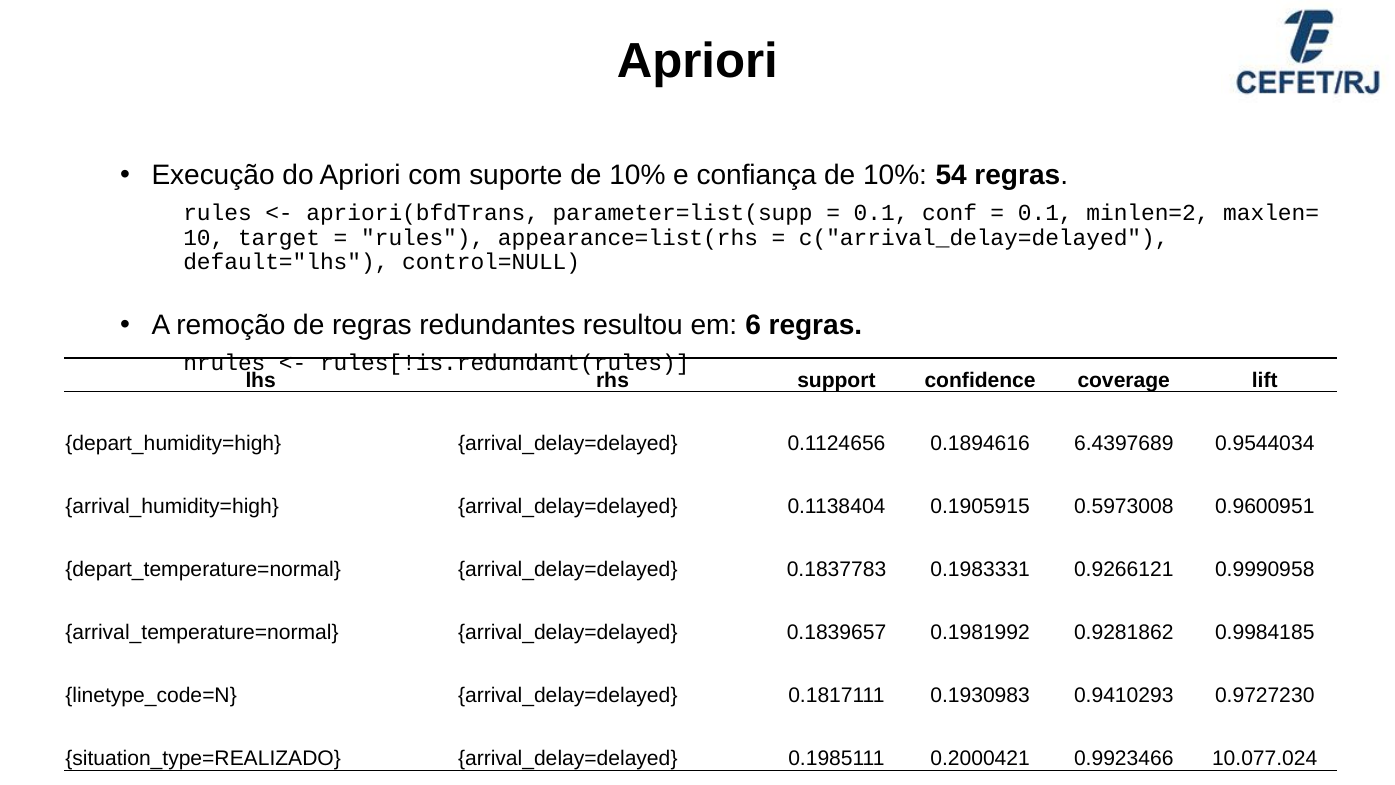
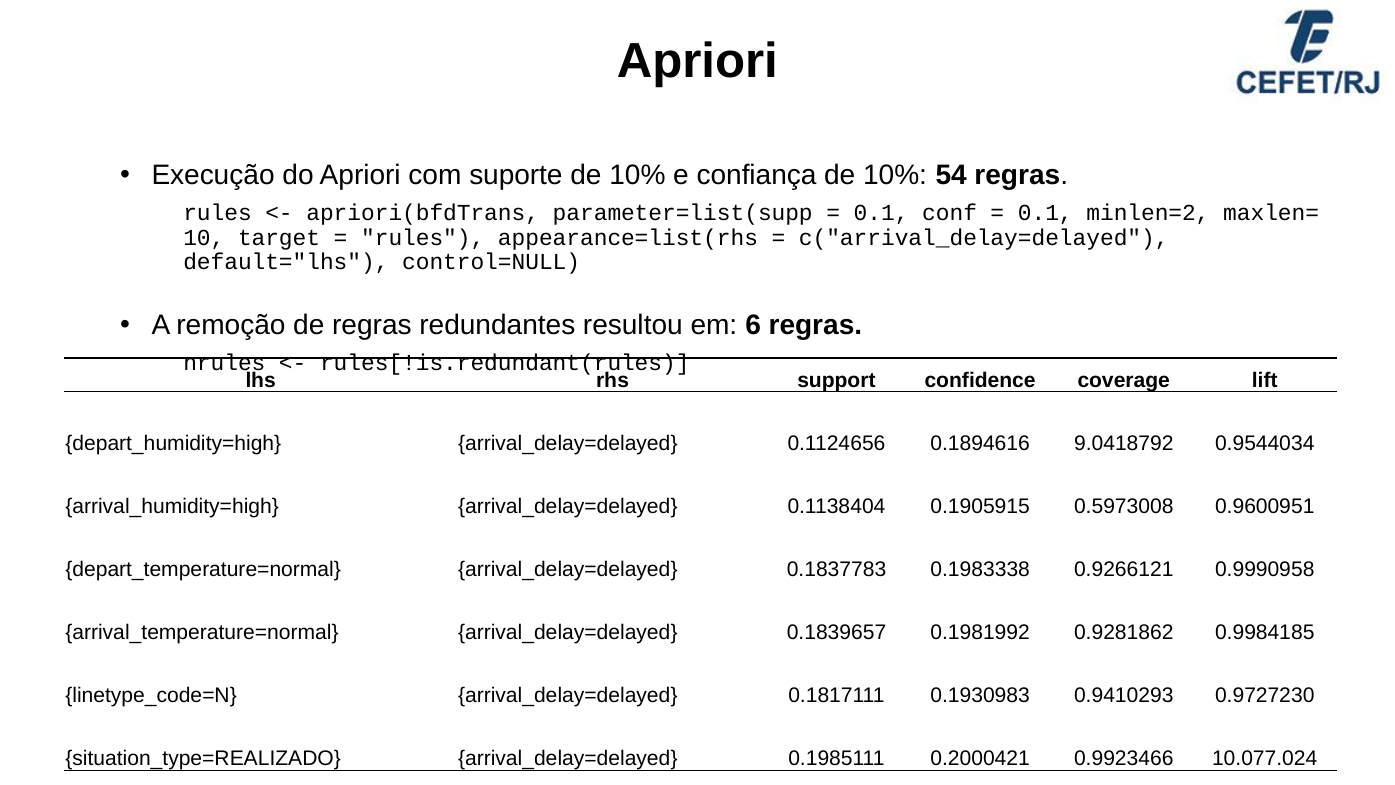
6.4397689: 6.4397689 -> 9.0418792
0.1983331: 0.1983331 -> 0.1983338
